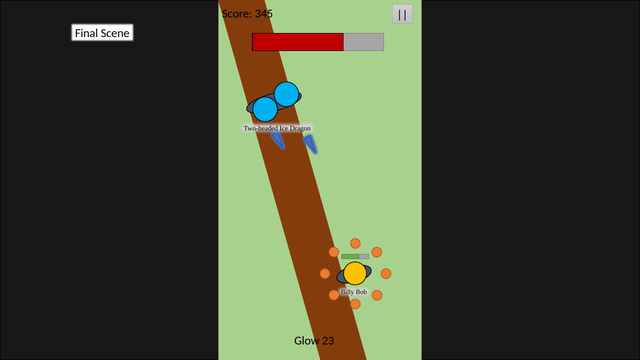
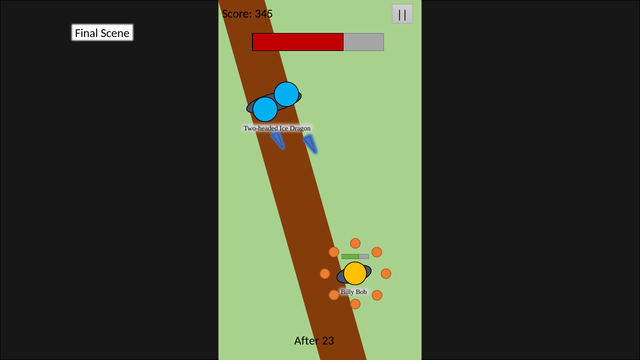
Glow: Glow -> After
